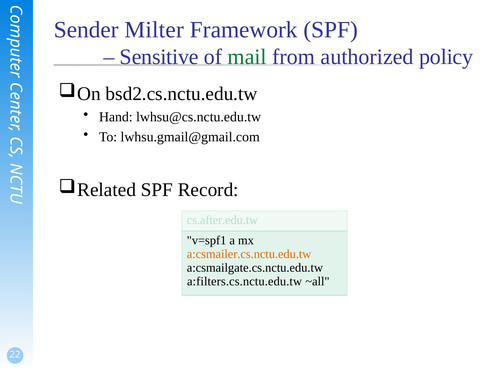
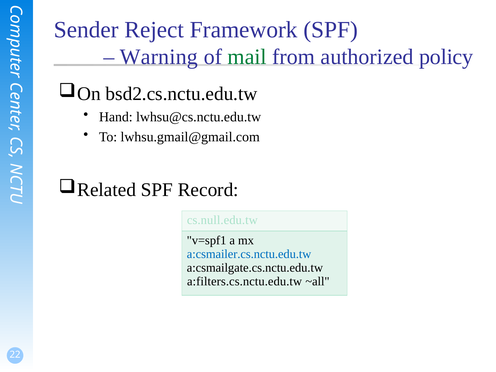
Milter: Milter -> Reject
Sensitive: Sensitive -> Warning
cs.after.edu.tw: cs.after.edu.tw -> cs.null.edu.tw
a:csmailer.cs.nctu.edu.tw colour: orange -> blue
